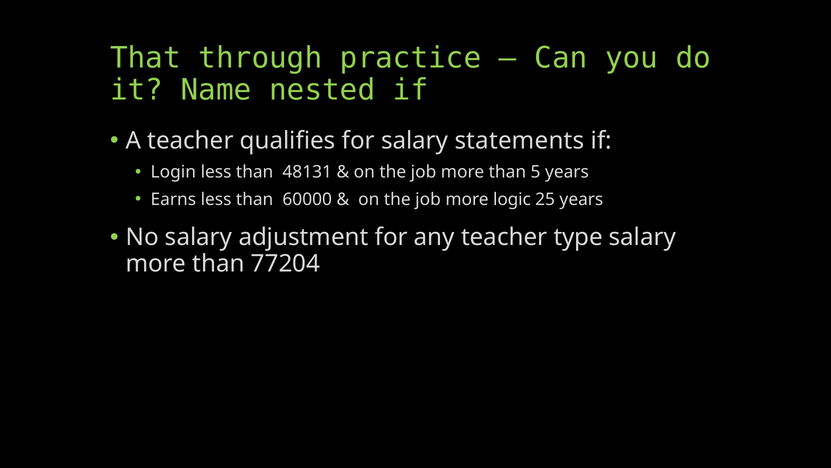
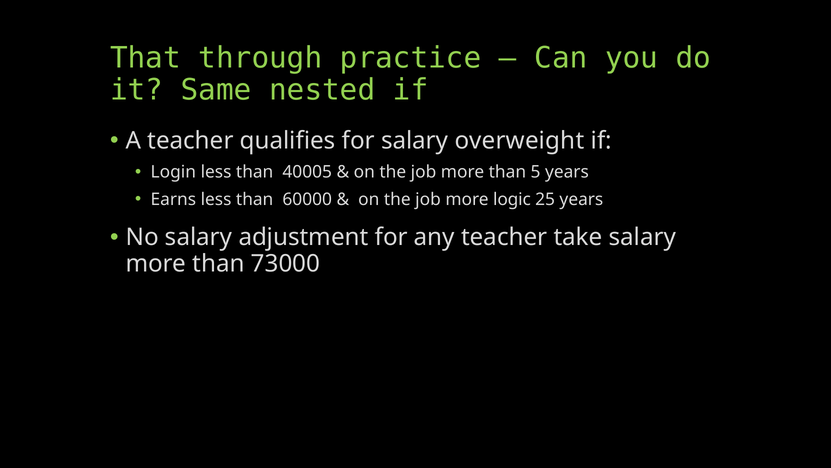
Name: Name -> Same
statements: statements -> overweight
48131: 48131 -> 40005
type: type -> take
77204: 77204 -> 73000
